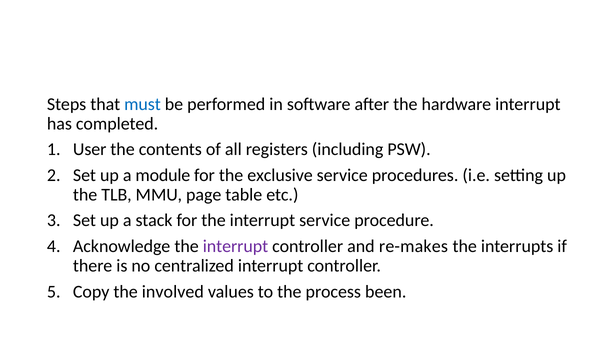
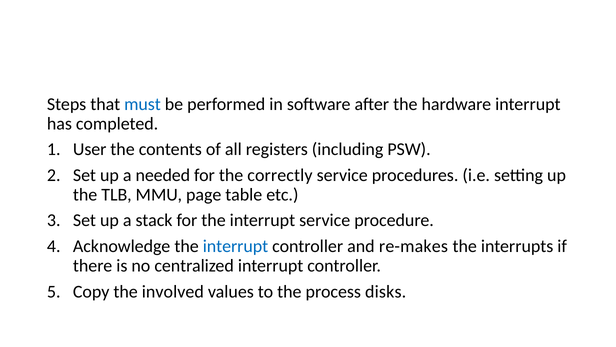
module: module -> needed
exclusive: exclusive -> correctly
interrupt at (235, 246) colour: purple -> blue
been: been -> disks
